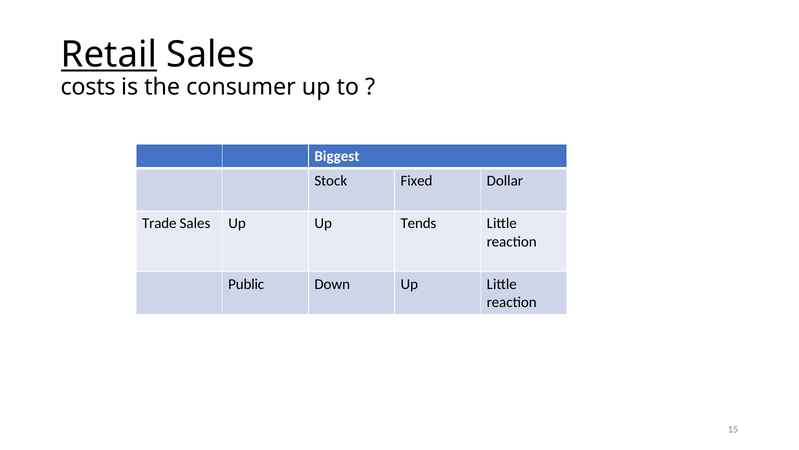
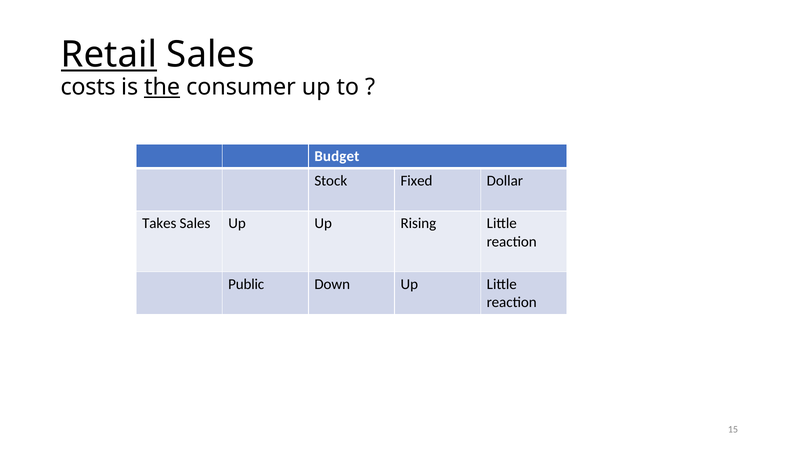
the underline: none -> present
Biggest: Biggest -> Budget
Trade: Trade -> Takes
Tends: Tends -> Rising
